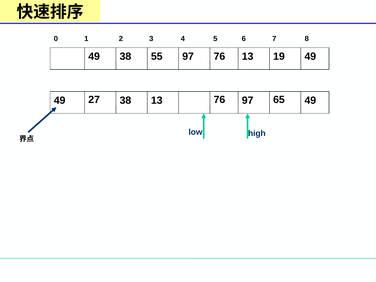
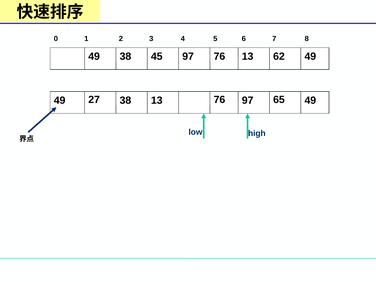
55: 55 -> 45
19: 19 -> 62
